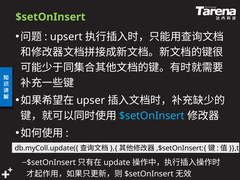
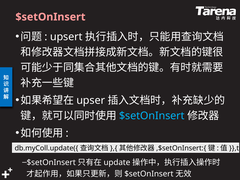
$setOnInsert at (50, 17) colour: light green -> pink
